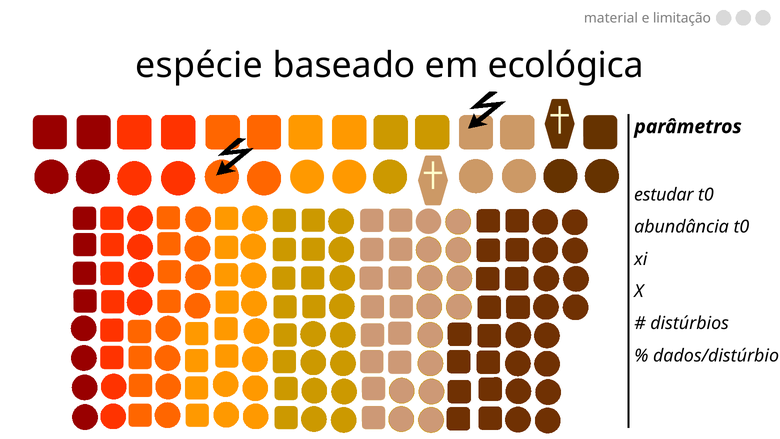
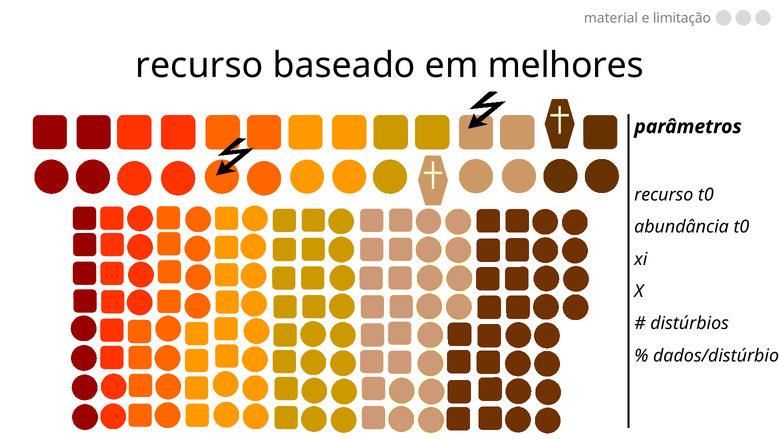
espécie at (199, 66): espécie -> recurso
ecológica: ecológica -> melhores
estudar at (664, 195): estudar -> recurso
